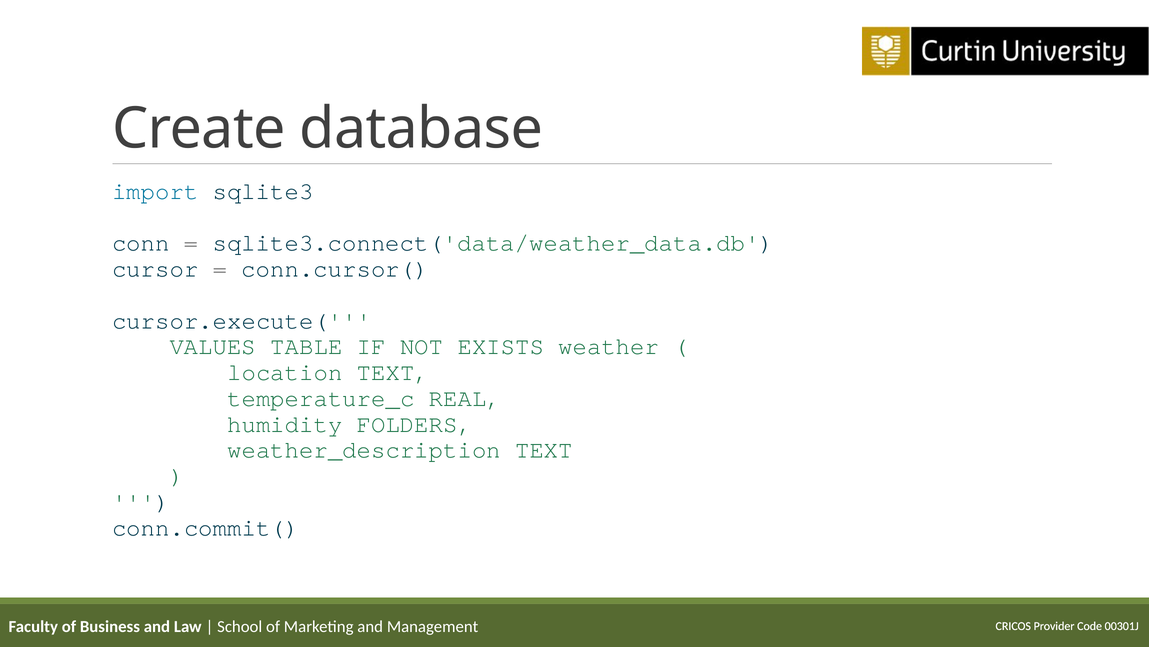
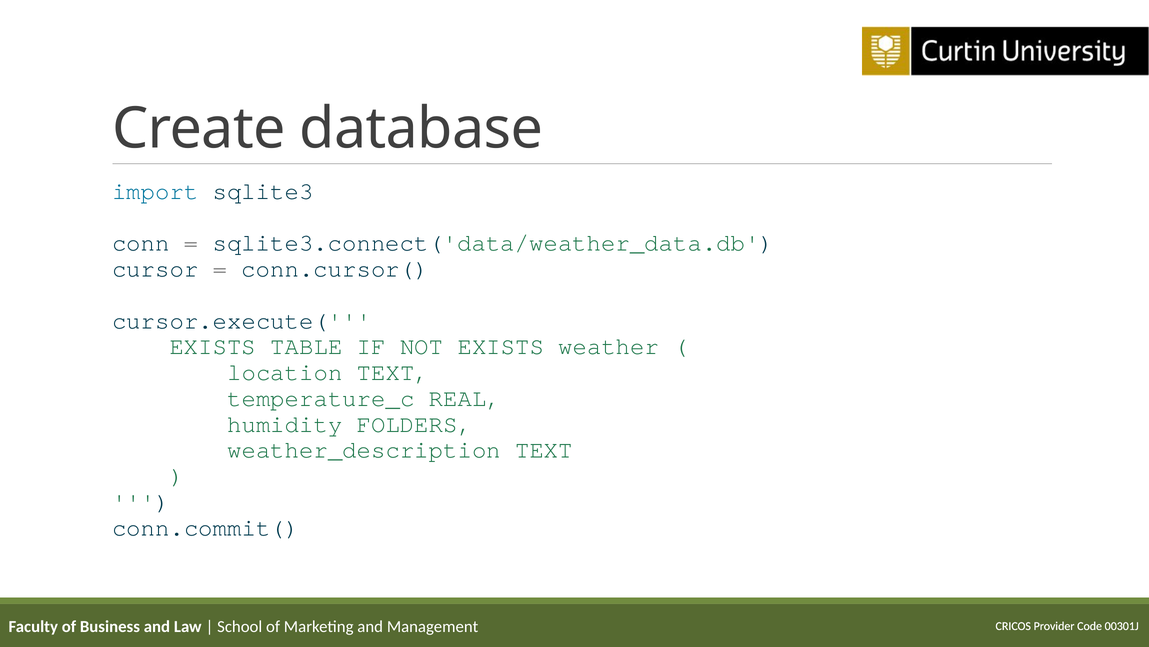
VALUES at (213, 346): VALUES -> EXISTS
